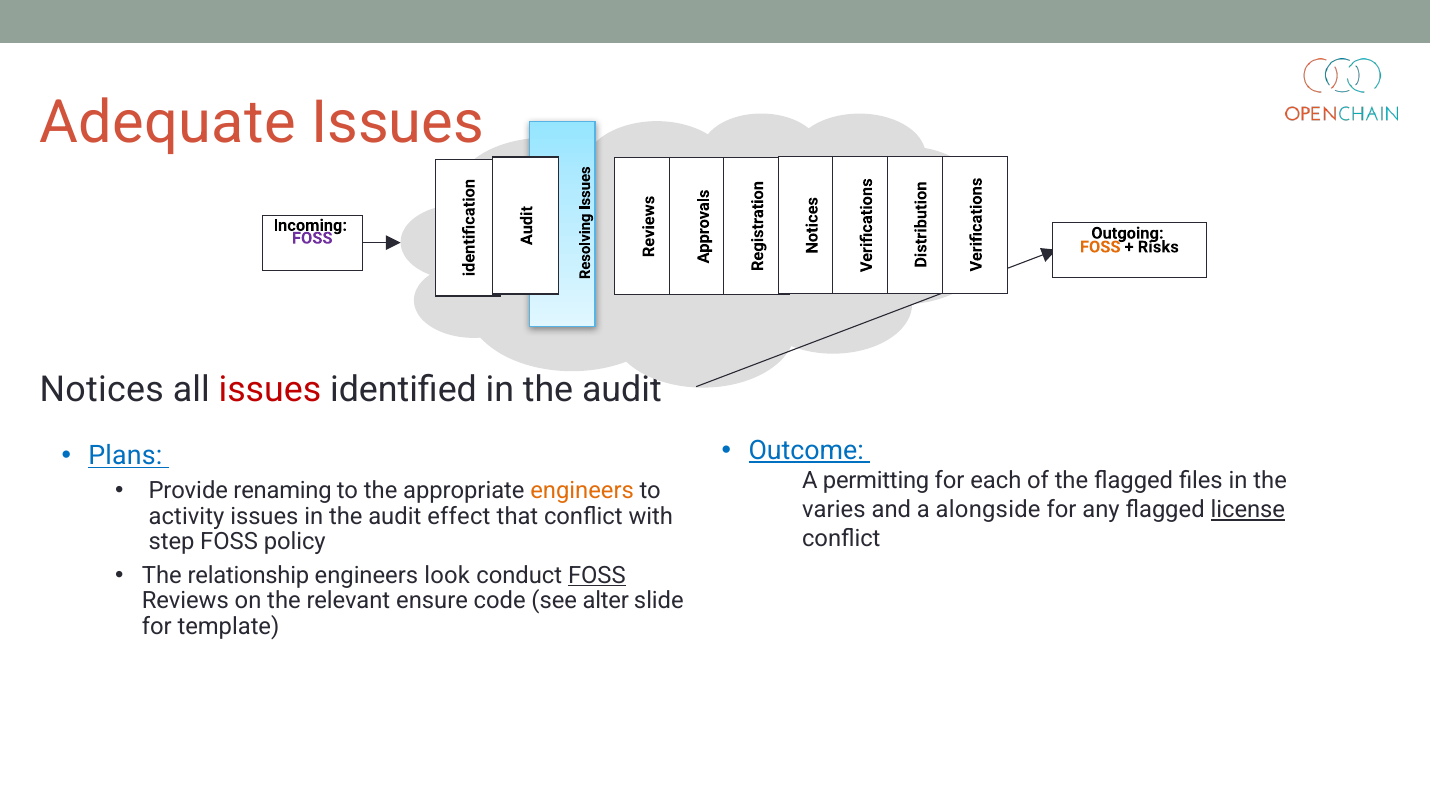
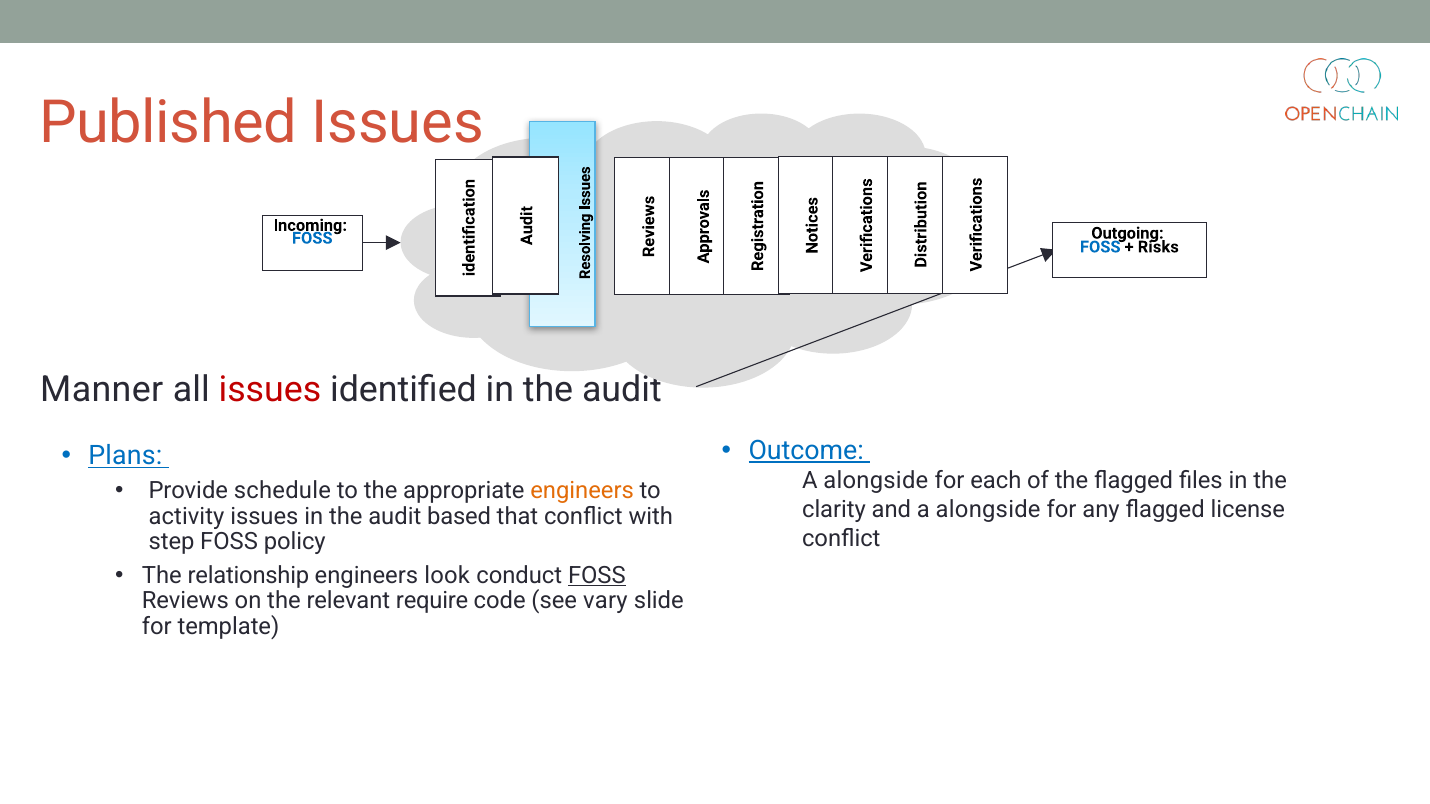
Adequate: Adequate -> Published
FOSS at (312, 238) colour: purple -> blue
FOSS at (1100, 247) colour: orange -> blue
Notices: Notices -> Manner
permitting at (876, 481): permitting -> alongside
renaming: renaming -> schedule
varies: varies -> clarity
license underline: present -> none
effect: effect -> based
ensure: ensure -> require
alter: alter -> vary
